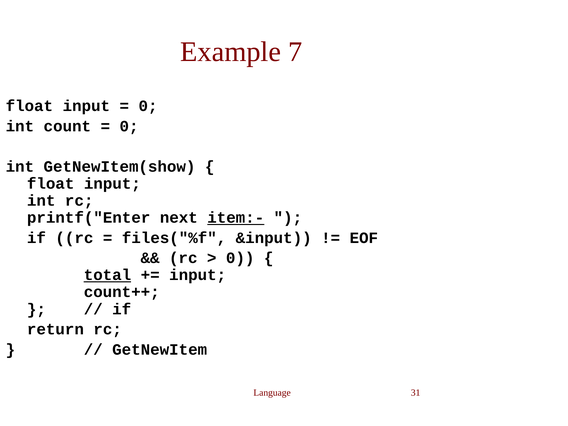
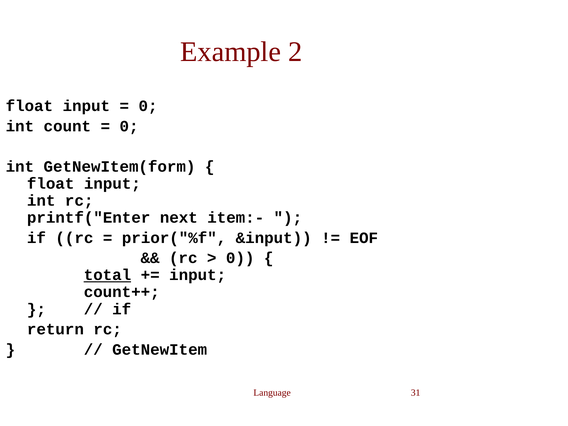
7: 7 -> 2
GetNewItem(show: GetNewItem(show -> GetNewItem(form
item:- underline: present -> none
files("%f: files("%f -> prior("%f
